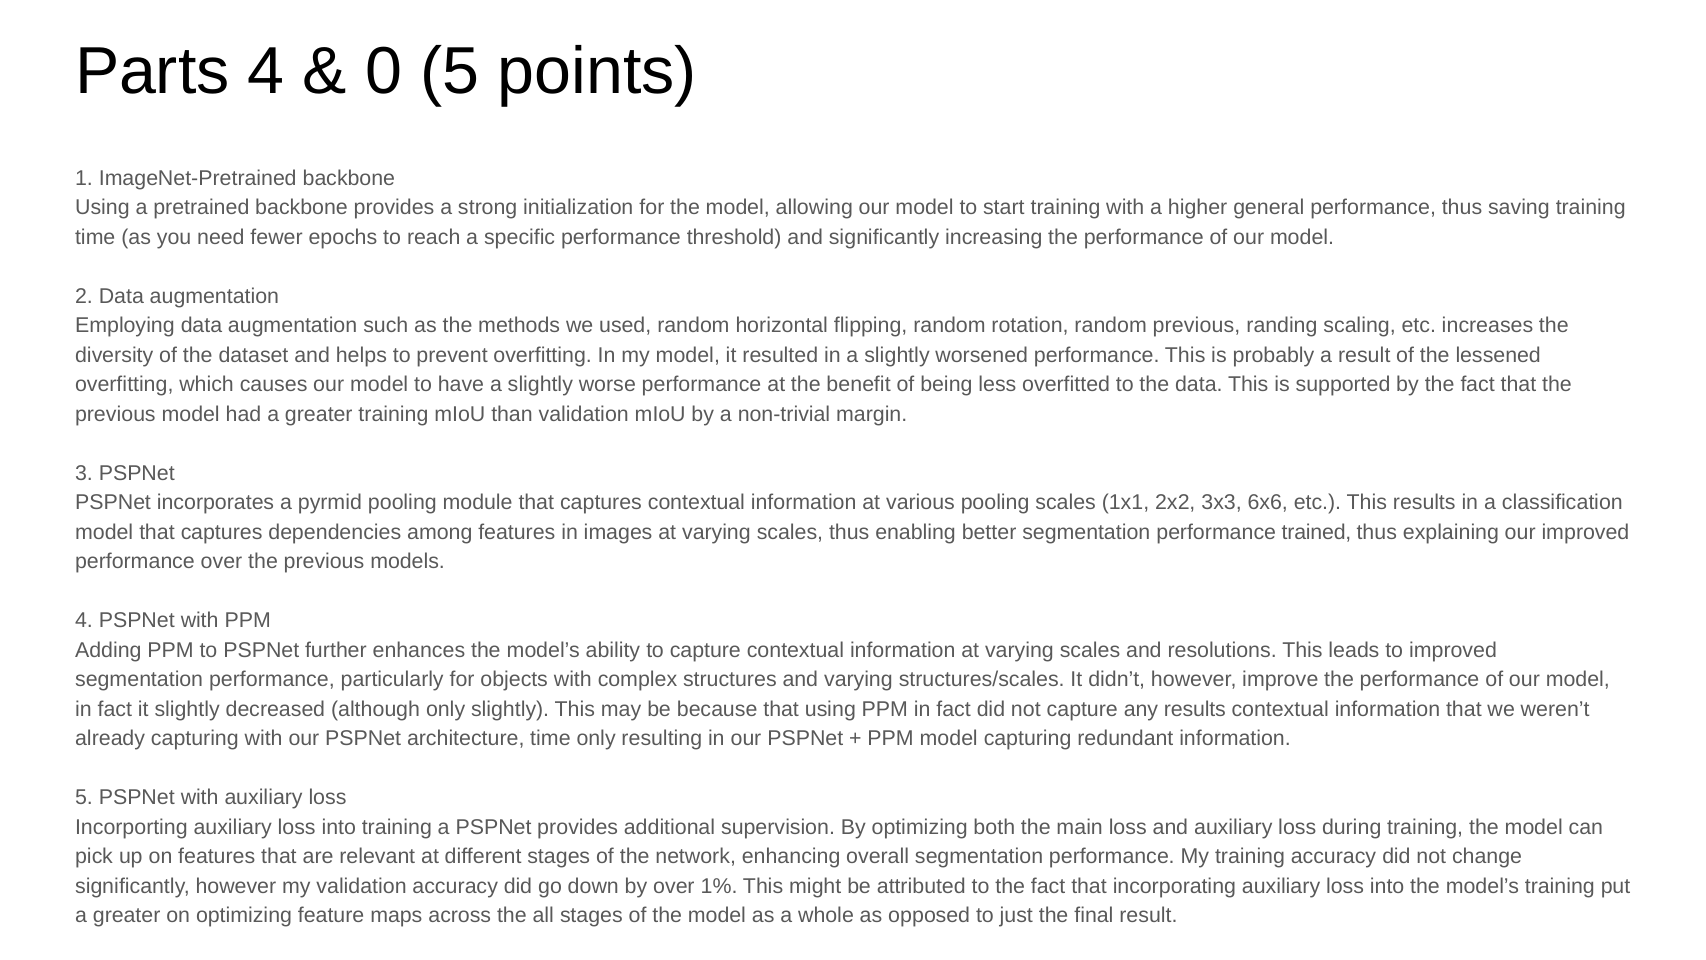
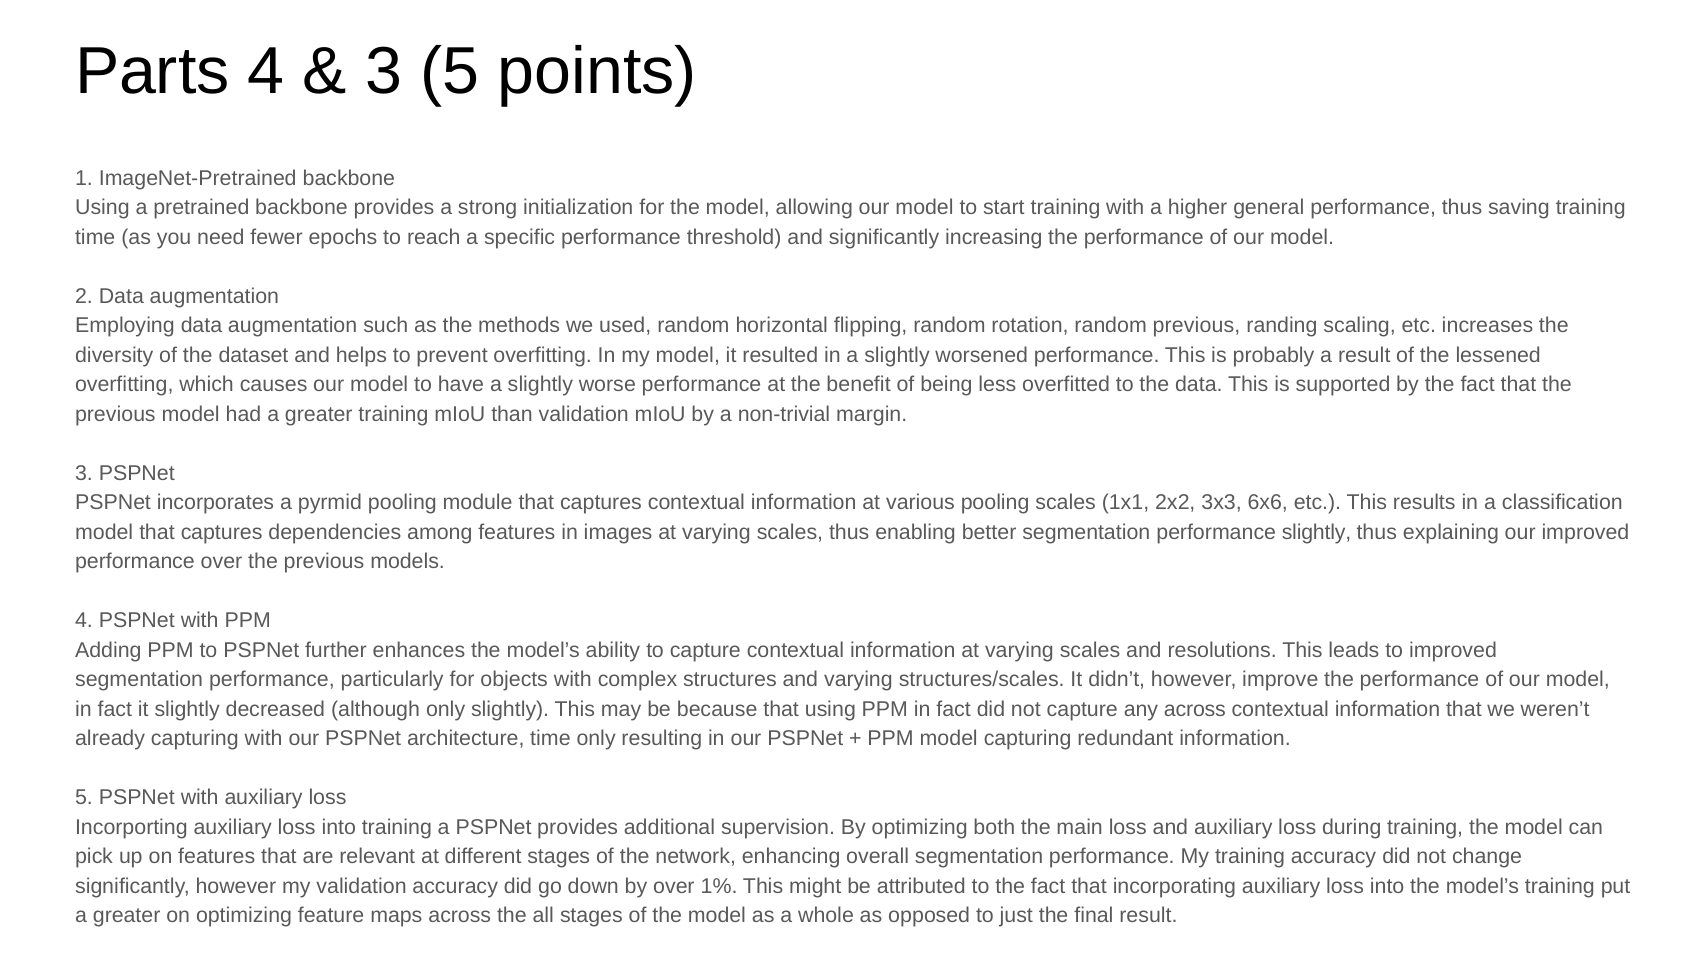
0 at (384, 71): 0 -> 3
performance trained: trained -> slightly
any results: results -> across
